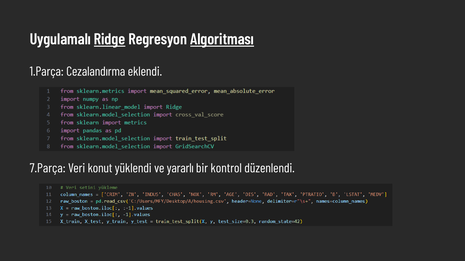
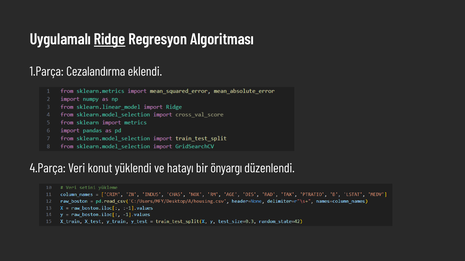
Algoritması underline: present -> none
7.Parça: 7.Parça -> 4.Parça
yararlı: yararlı -> hatayı
kontrol: kontrol -> önyargı
